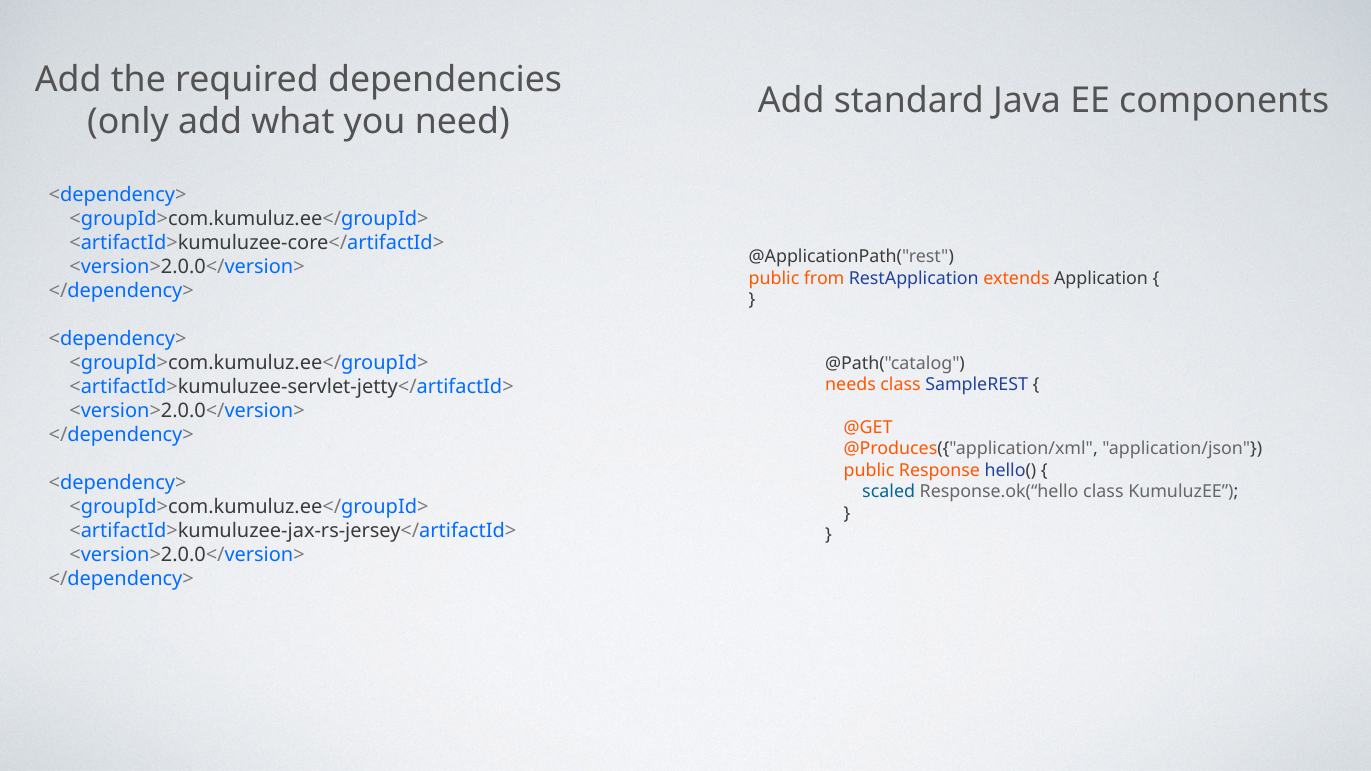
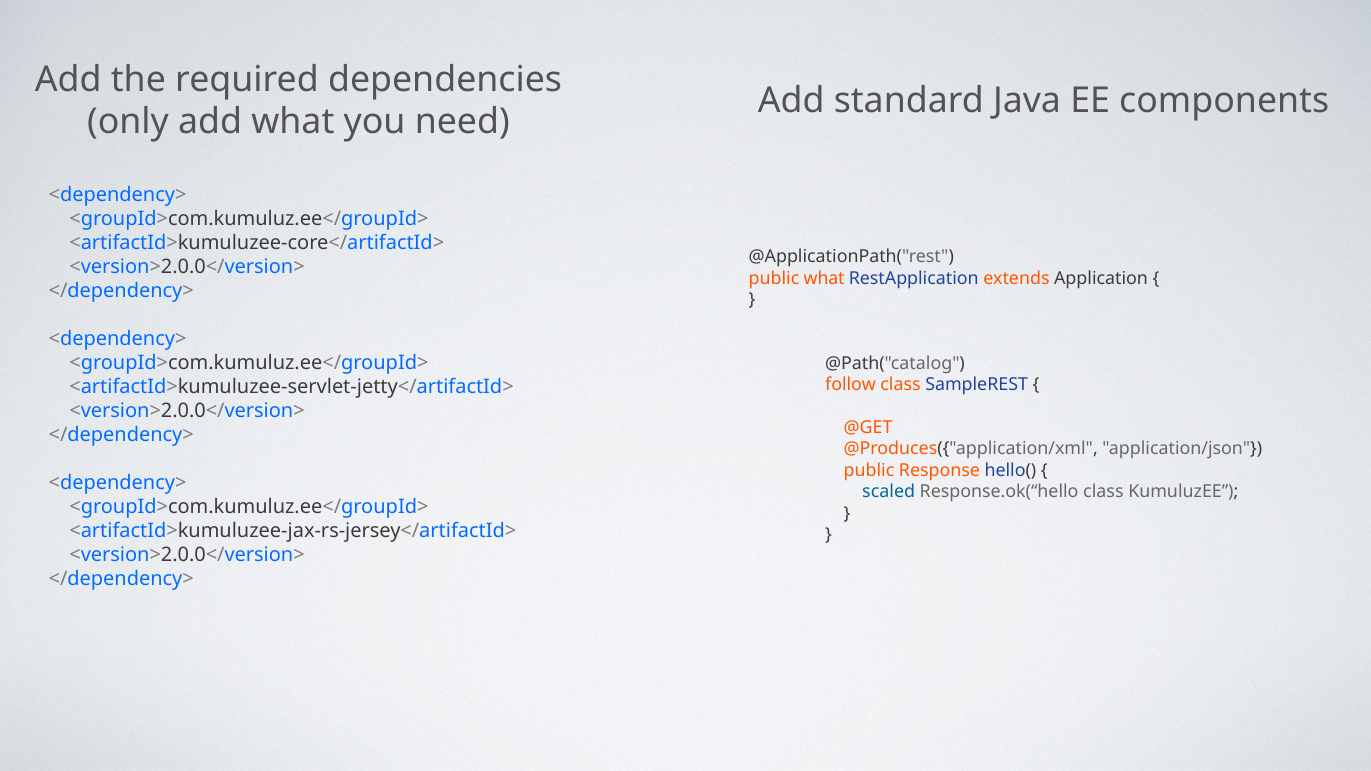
public from: from -> what
needs: needs -> follow
